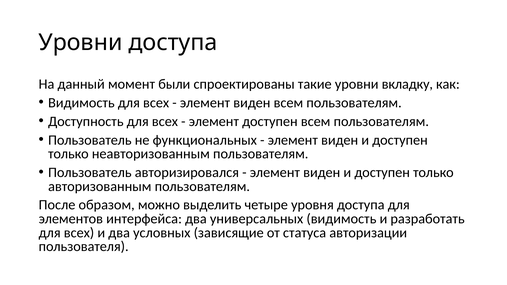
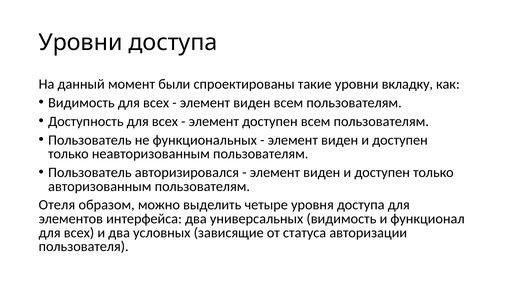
После: После -> Отеля
разработать: разработать -> функционал
